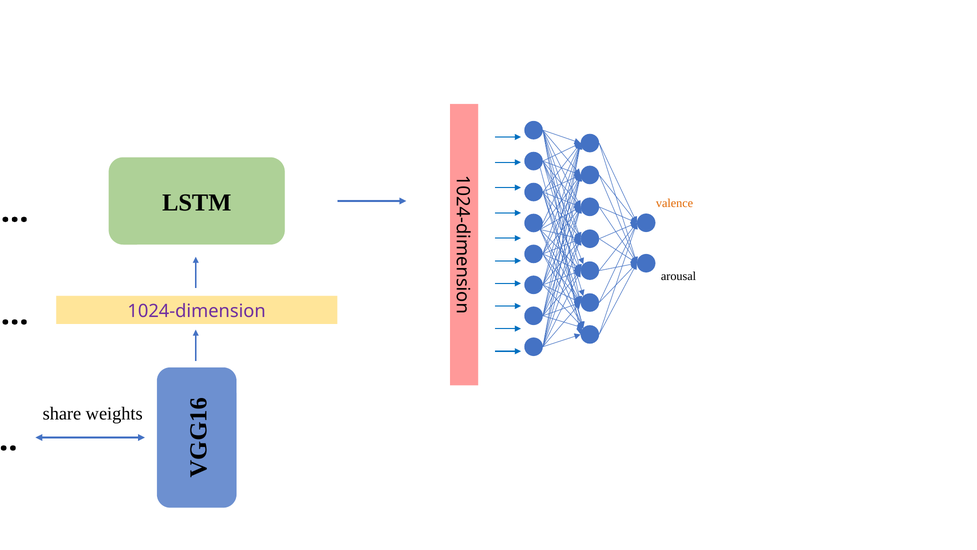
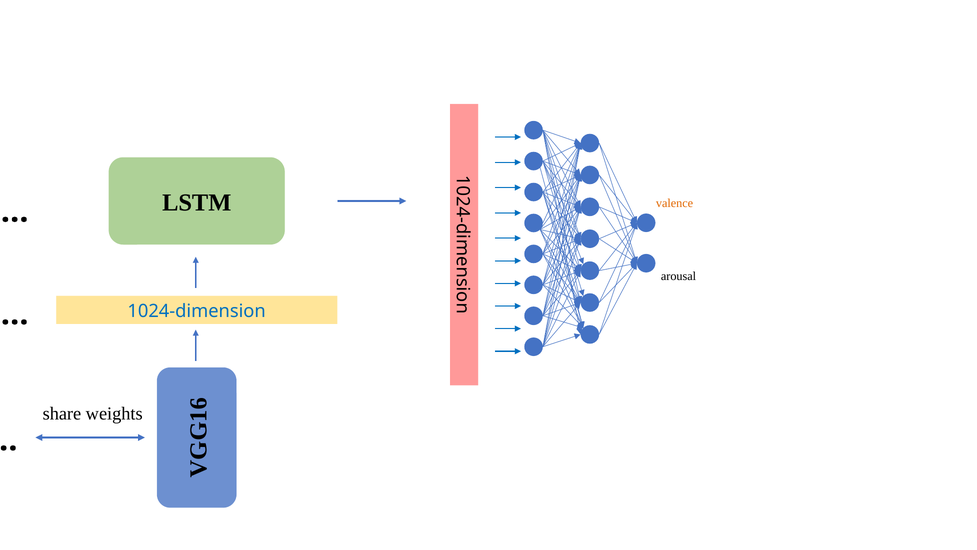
1024-dimension colour: purple -> blue
